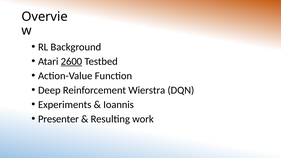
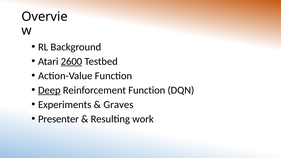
Deep underline: none -> present
Reinforcement Wierstra: Wierstra -> Function
Ioannis: Ioannis -> Graves
